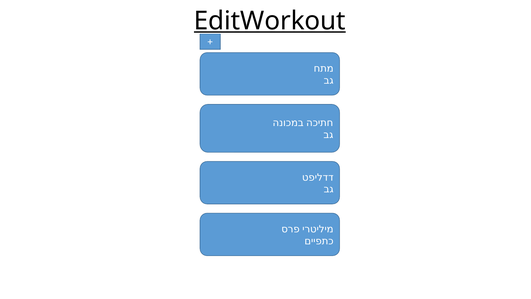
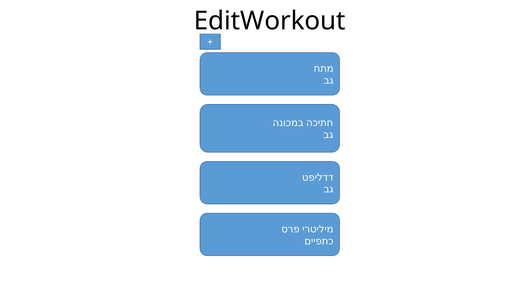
EditWorkout underline: present -> none
